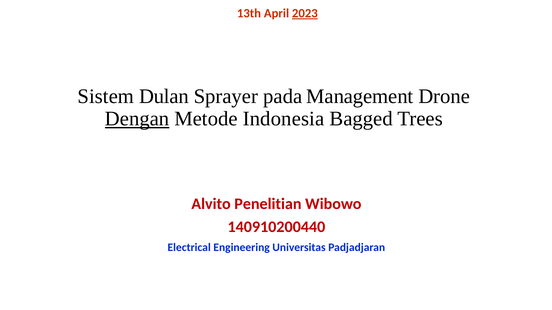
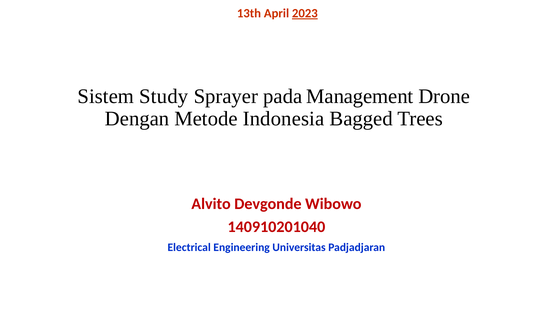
Dulan: Dulan -> Study
Dengan underline: present -> none
Penelitian: Penelitian -> Devgonde
140910200440: 140910200440 -> 140910201040
